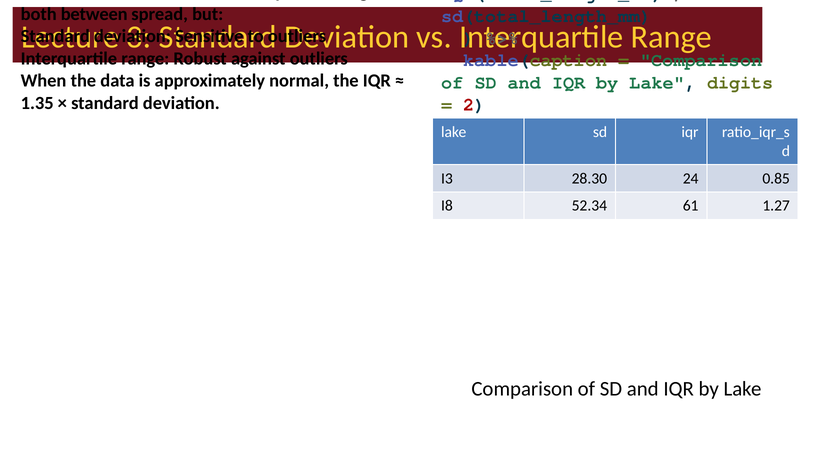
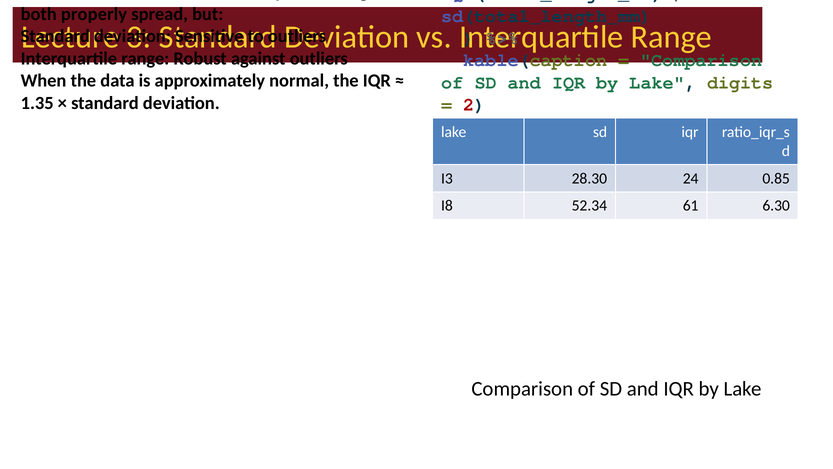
between: between -> properly
1.27: 1.27 -> 6.30
